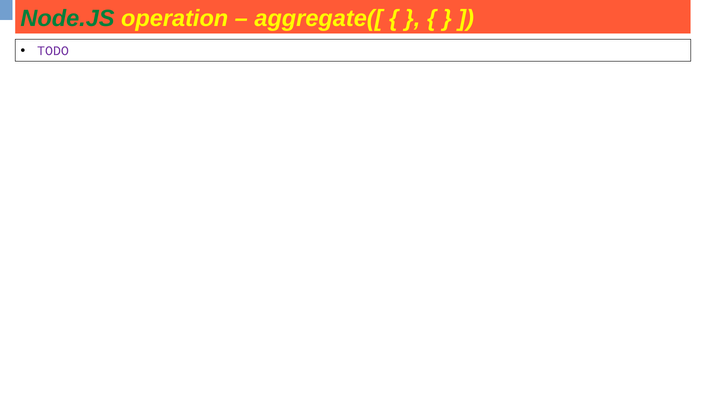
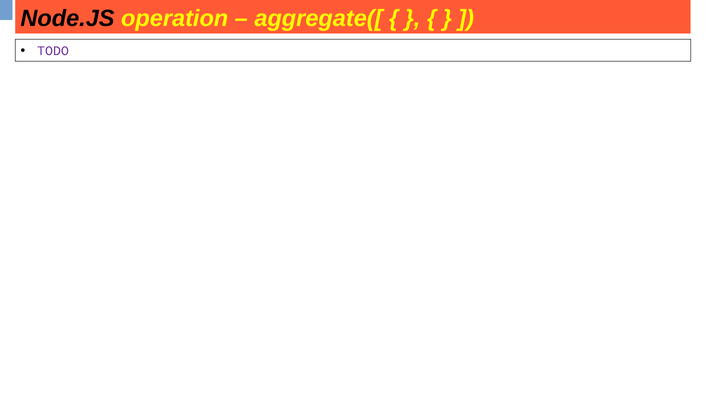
Node.JS colour: green -> black
